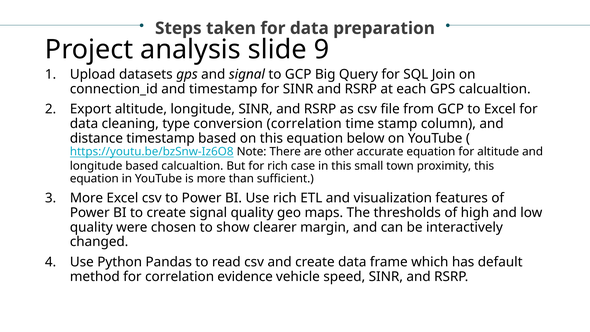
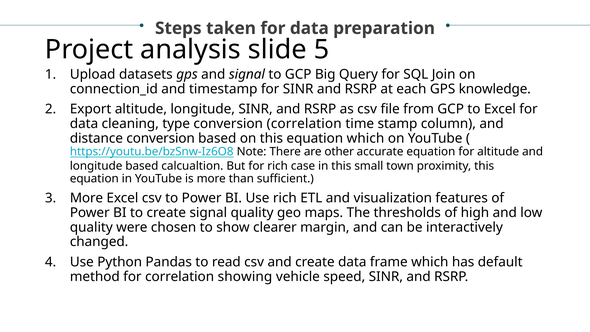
9: 9 -> 5
GPS calcualtion: calcualtion -> knowledge
distance timestamp: timestamp -> conversion
equation below: below -> which
evidence: evidence -> showing
